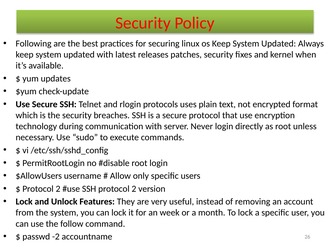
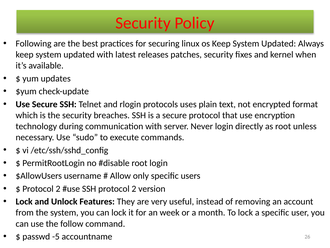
-2: -2 -> -5
